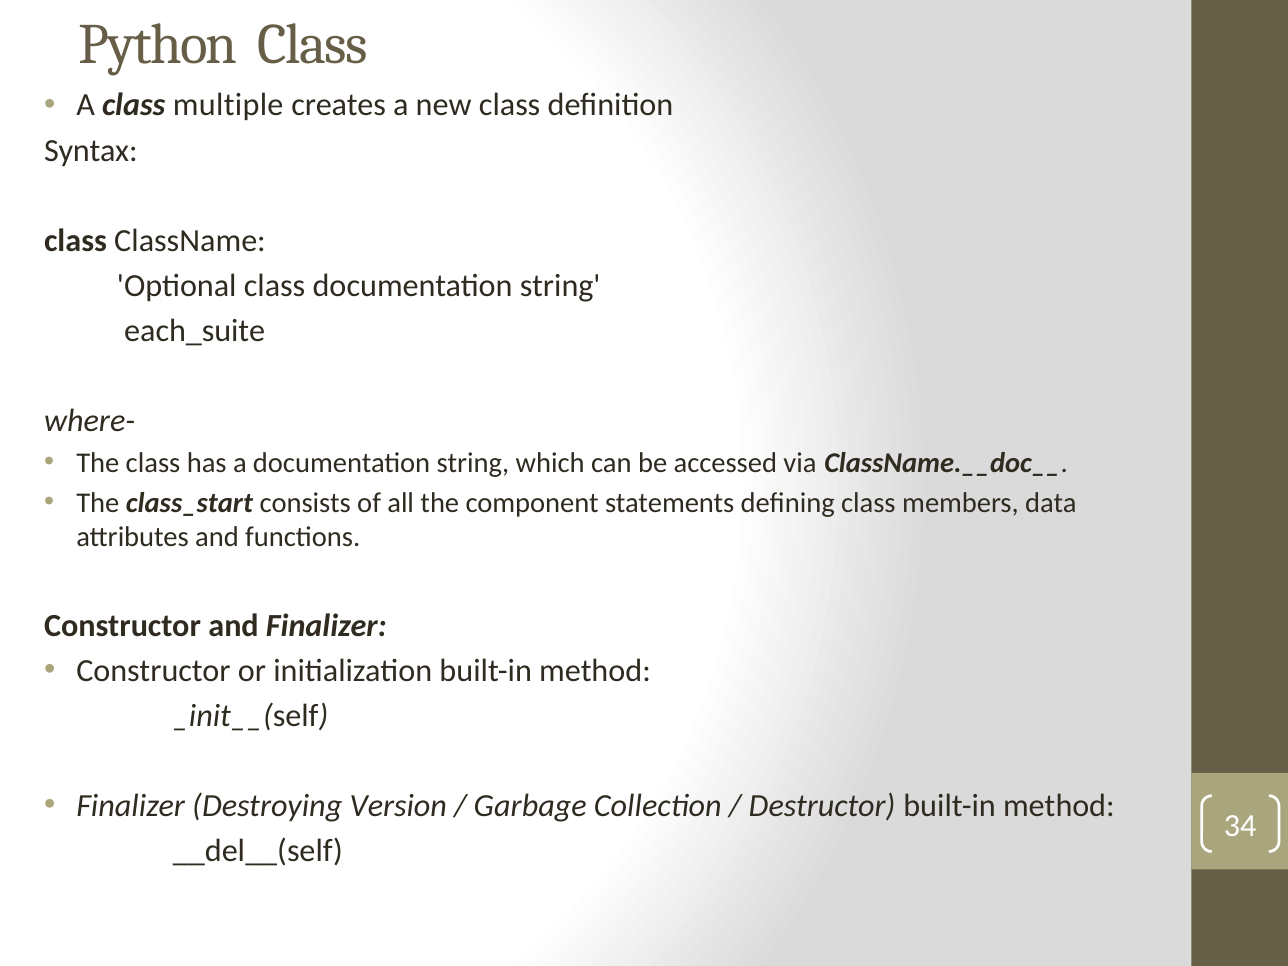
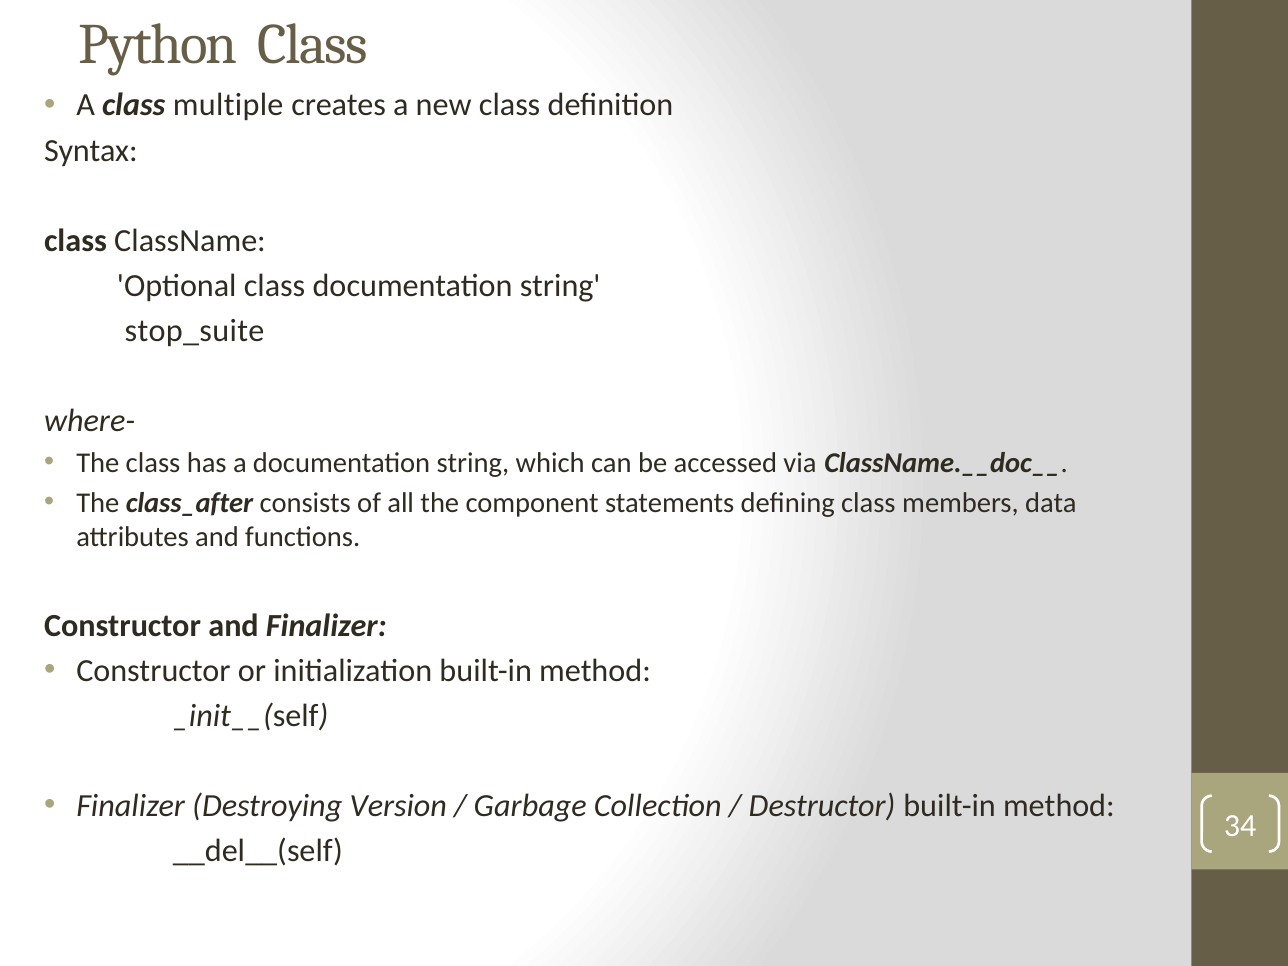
each_suite: each_suite -> stop_suite
class_start: class_start -> class_after
